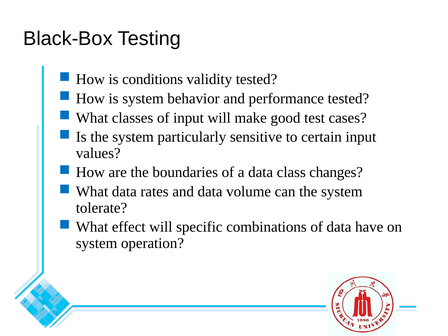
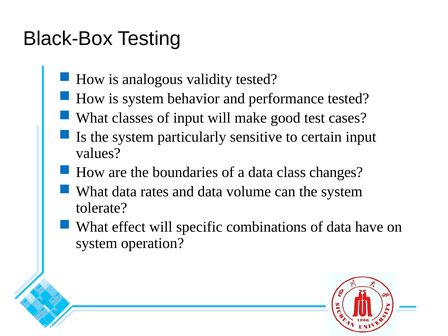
conditions: conditions -> analogous
